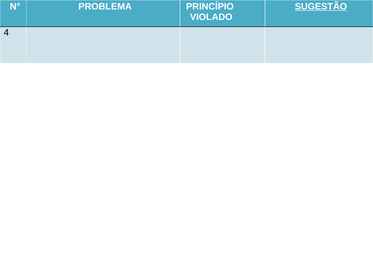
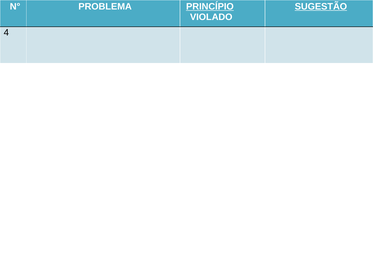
PRINCÍPIO underline: none -> present
